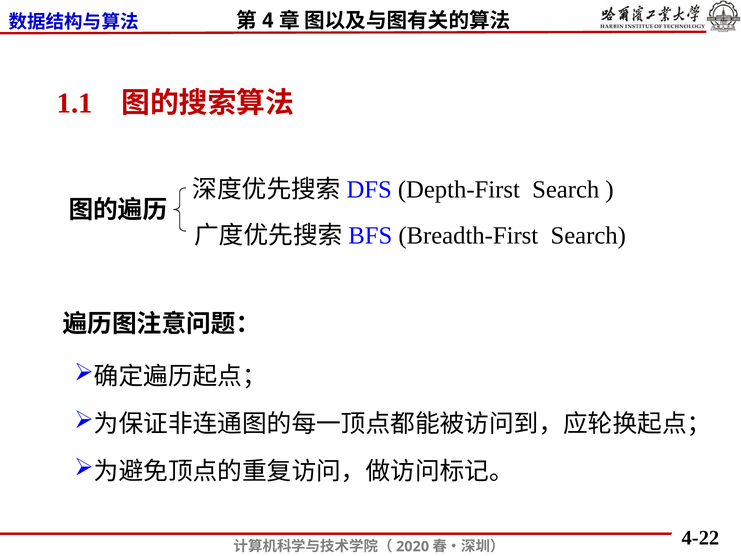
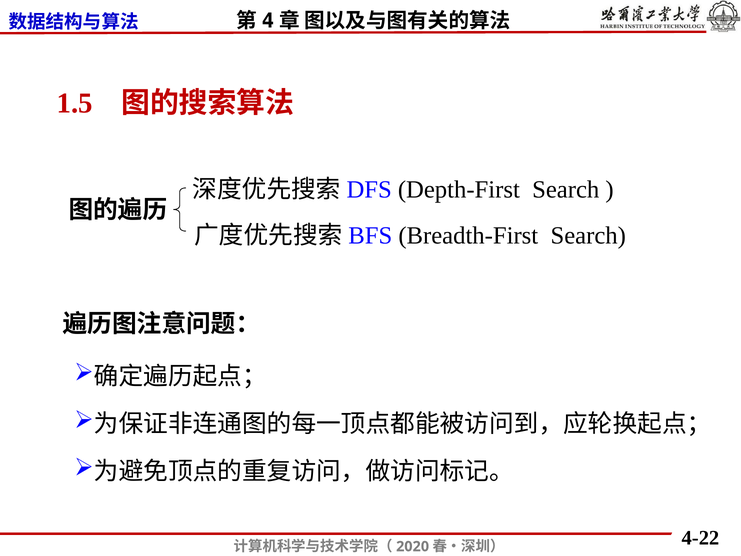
1.1: 1.1 -> 1.5
